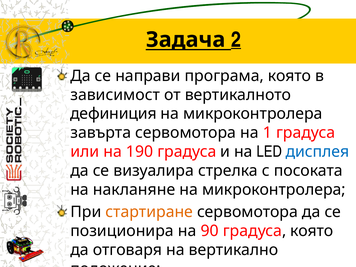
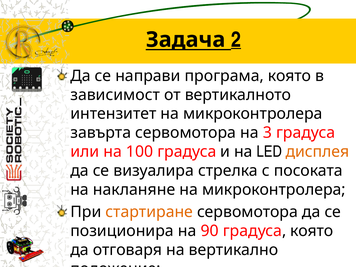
дефиниция: дефиниция -> интензитет
1: 1 -> 3
190: 190 -> 100
дисплея colour: blue -> orange
